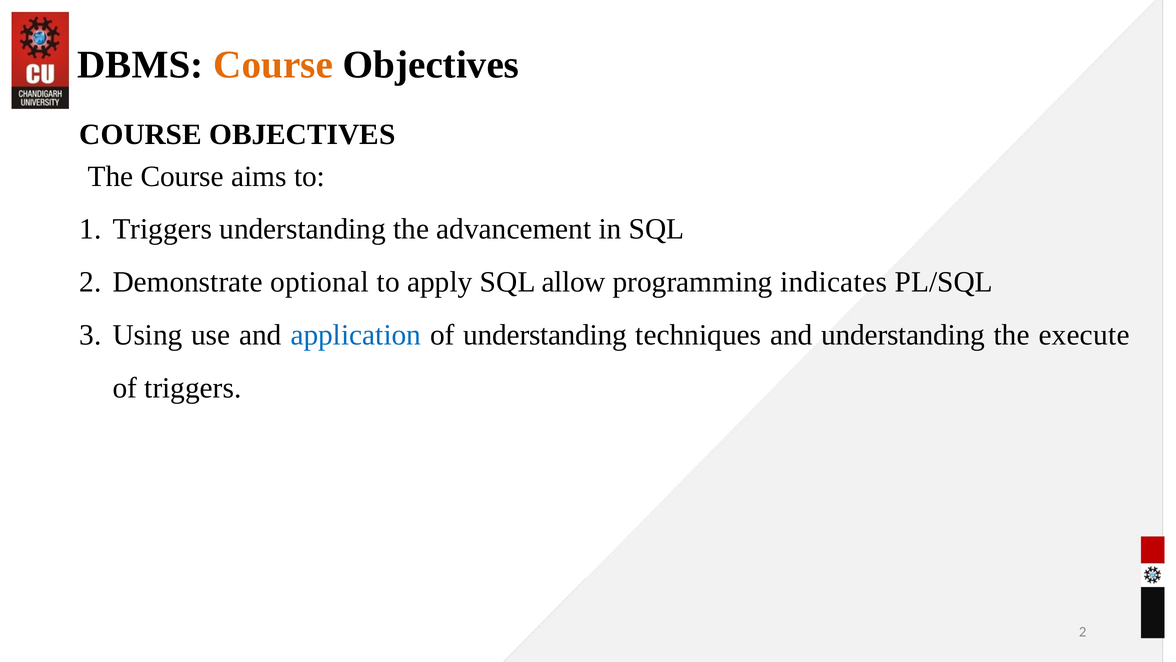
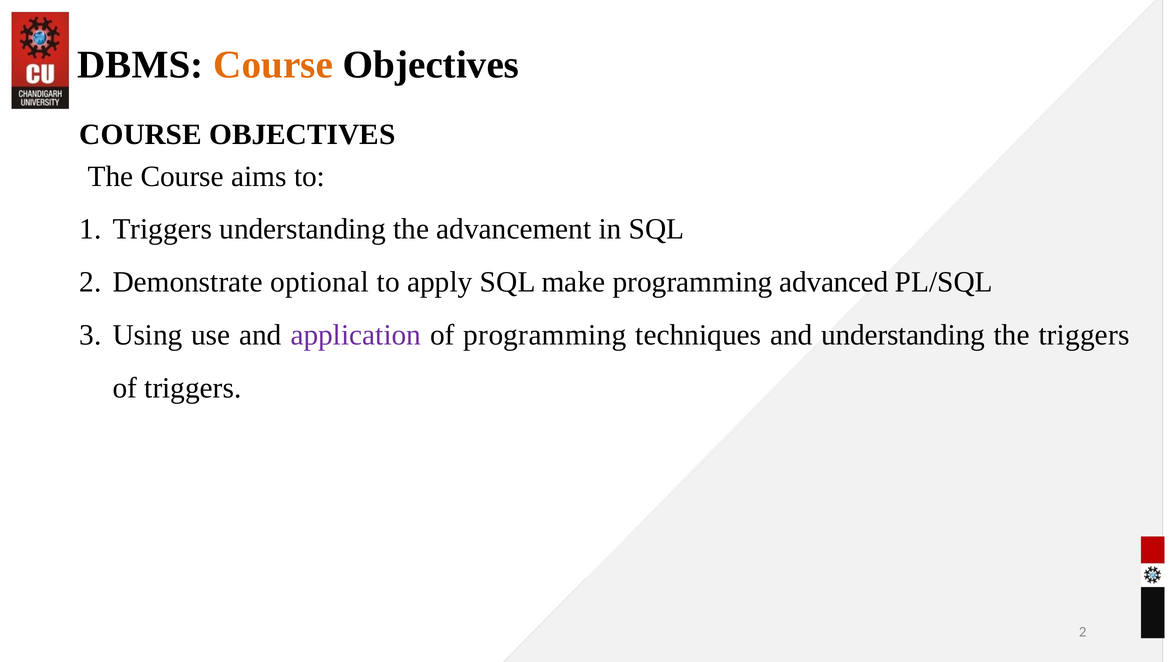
allow: allow -> make
indicates: indicates -> advanced
application colour: blue -> purple
of understanding: understanding -> programming
the execute: execute -> triggers
